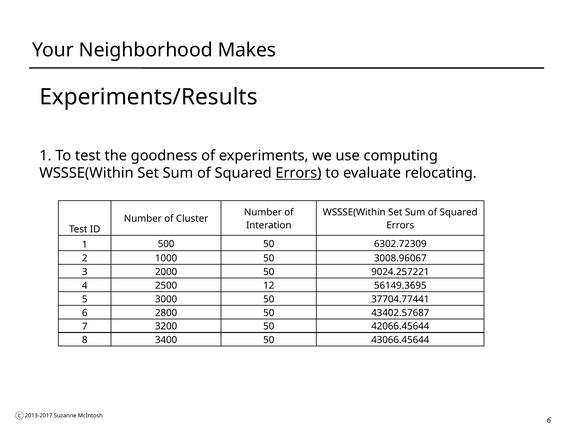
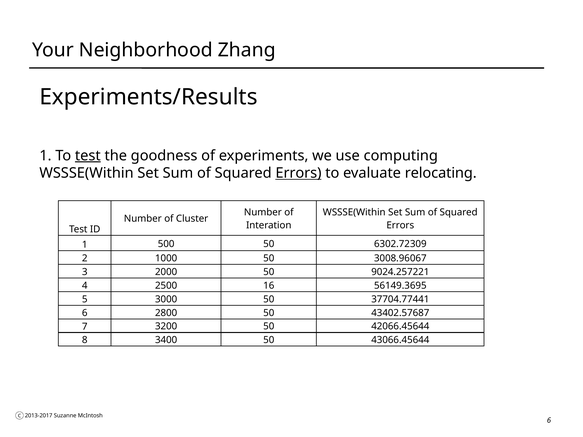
Makes: Makes -> Zhang
test at (88, 156) underline: none -> present
12: 12 -> 16
